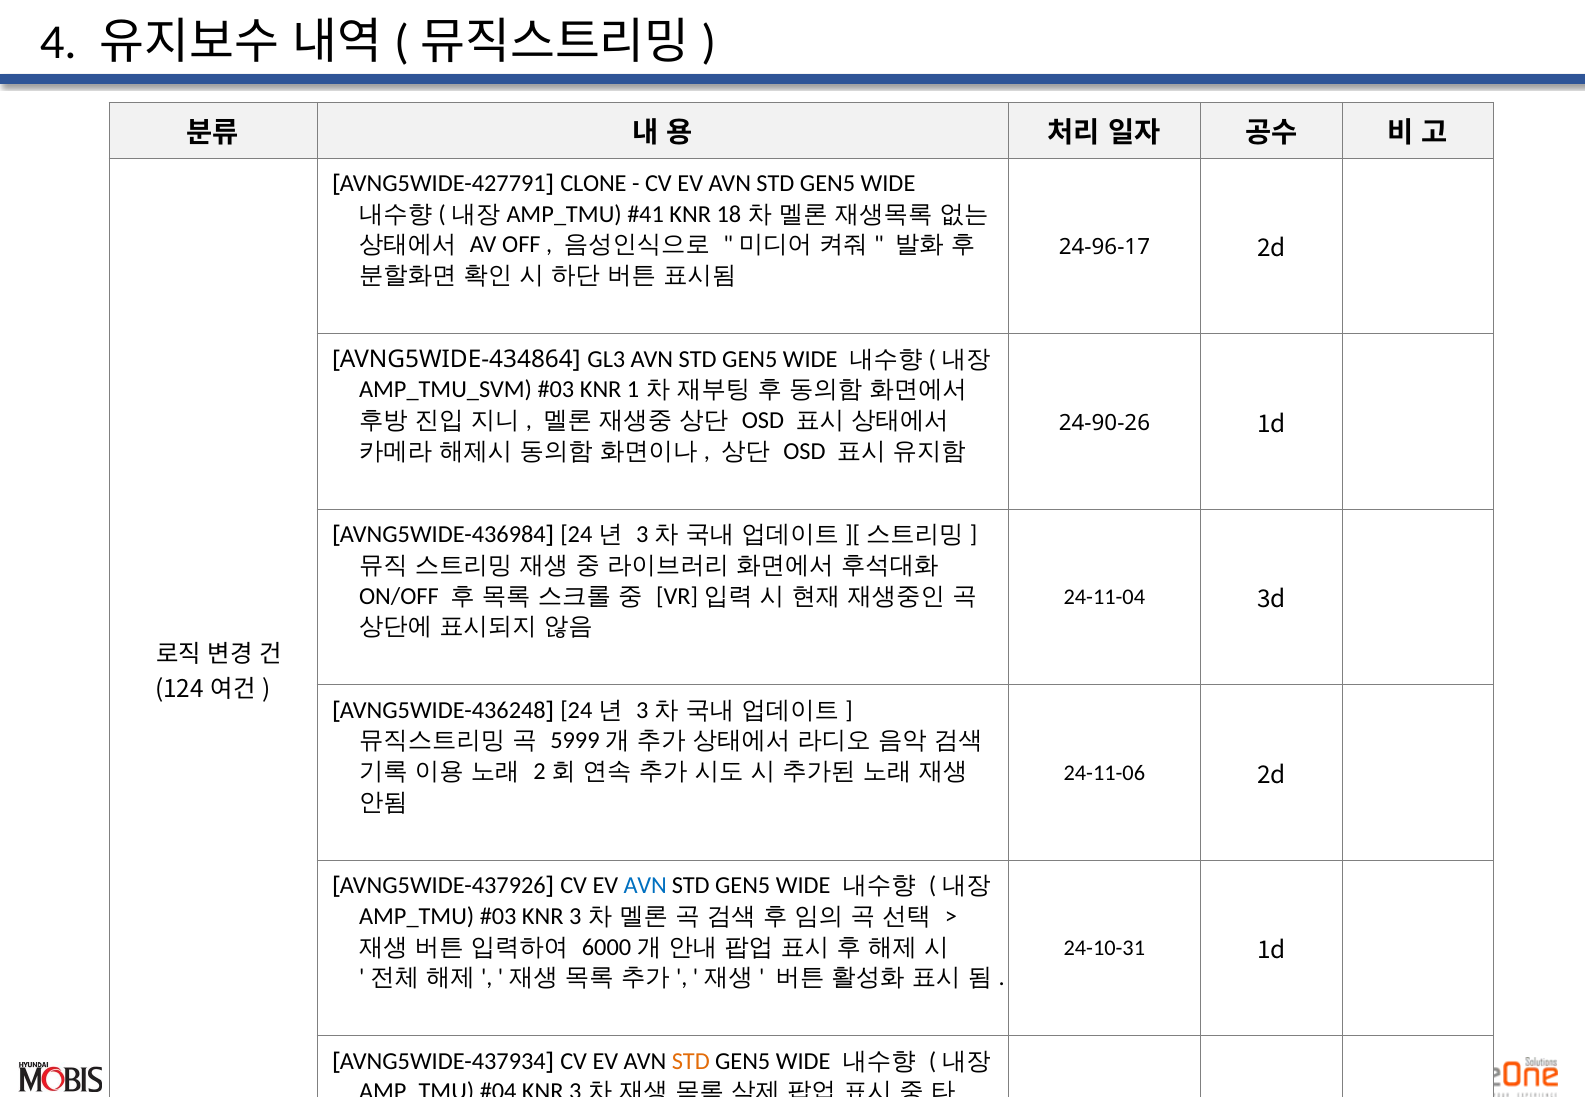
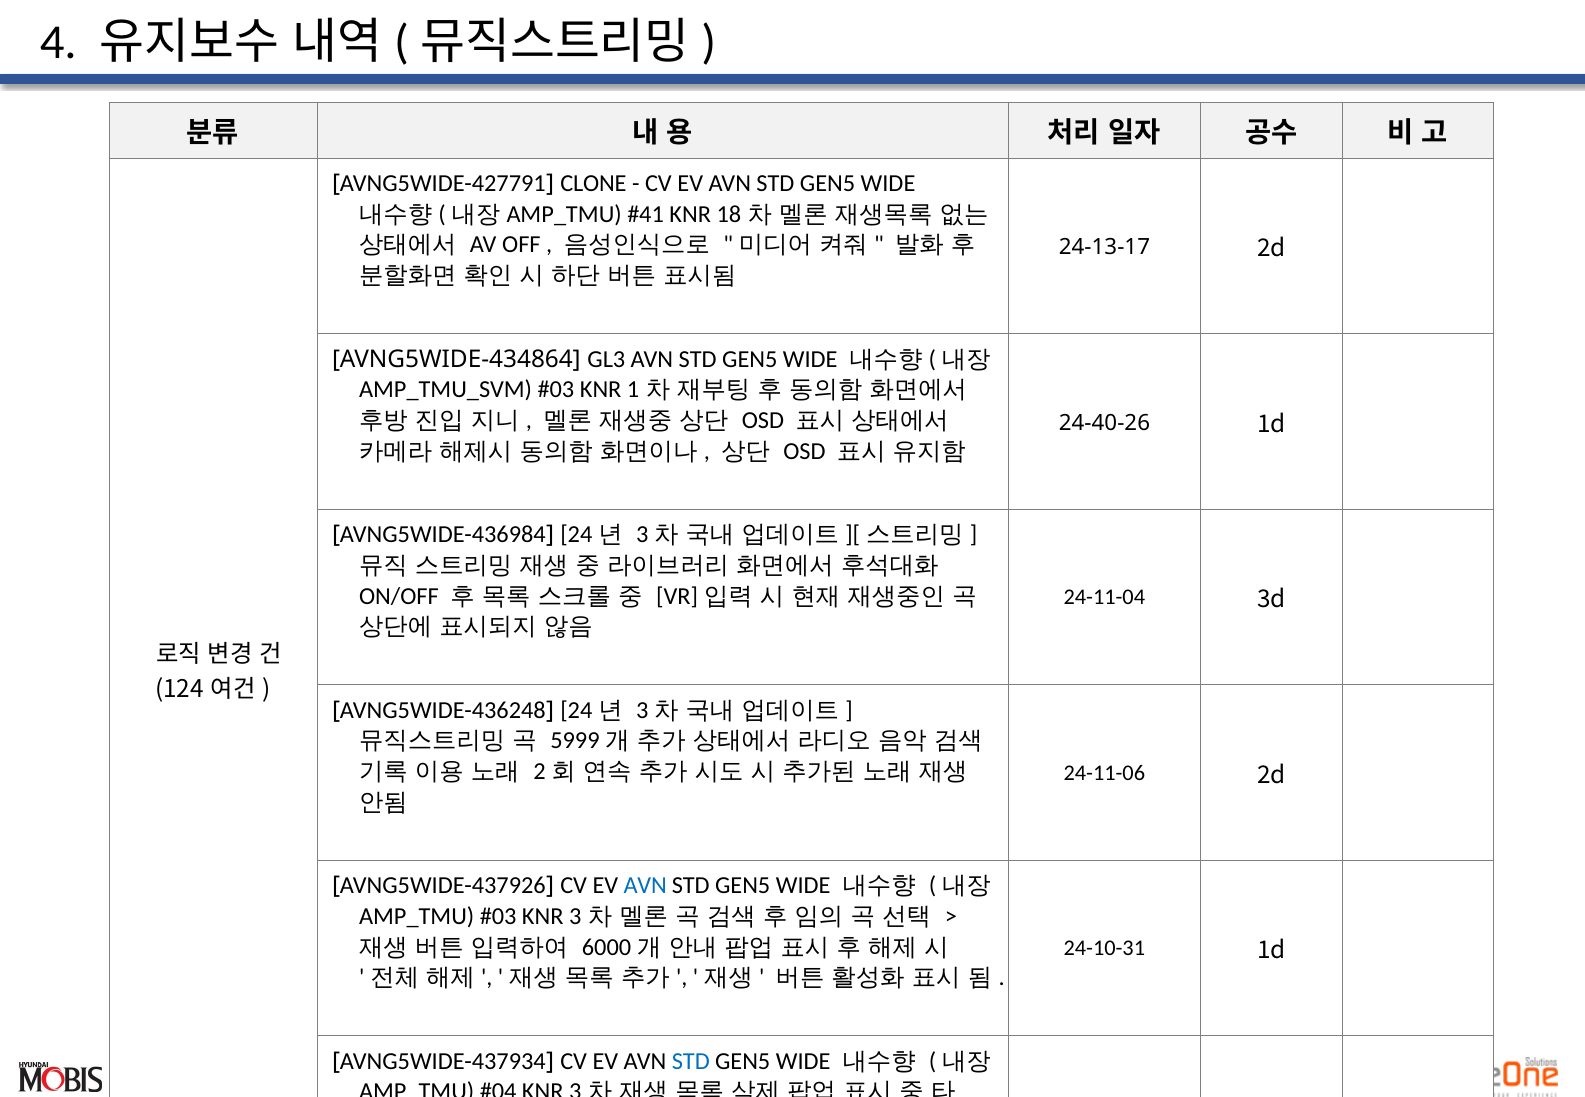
24-96-17: 24-96-17 -> 24-13-17
24-90-26: 24-90-26 -> 24-40-26
STD at (691, 1061) colour: orange -> blue
